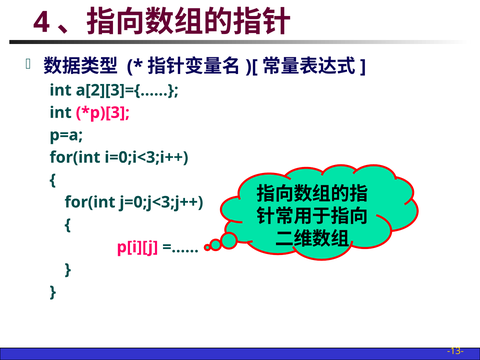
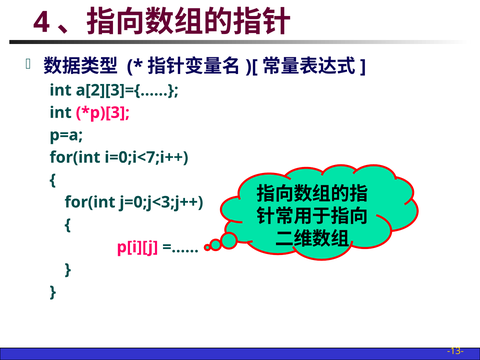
i=0;i<3;i++: i=0;i<3;i++ -> i=0;i<7;i++
